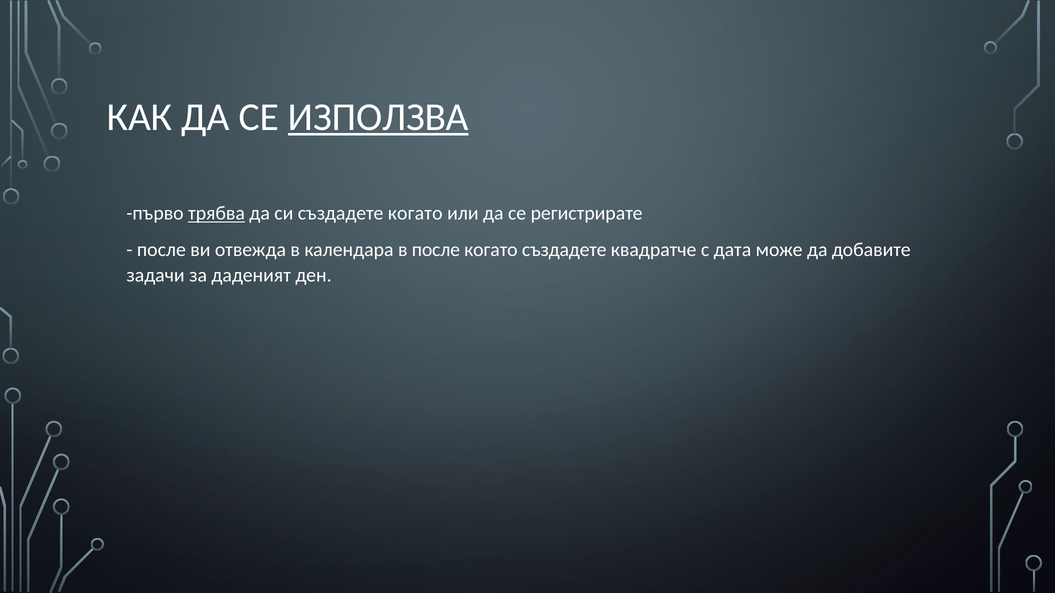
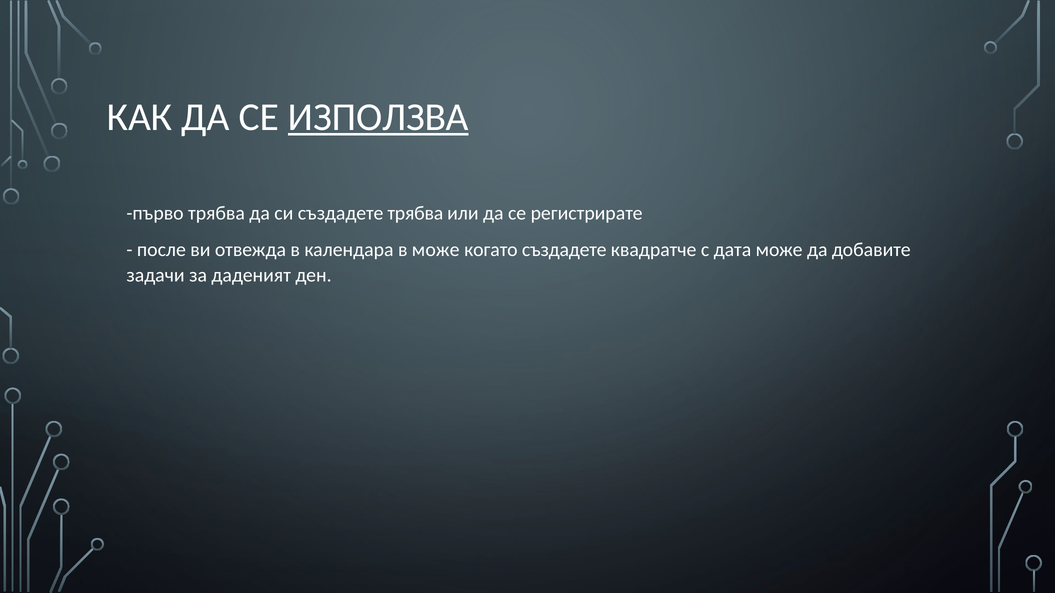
трябва at (217, 214) underline: present -> none
създадете когато: когато -> трябва
в после: после -> може
